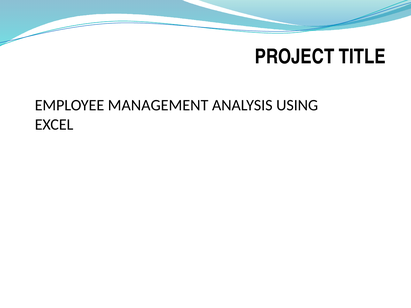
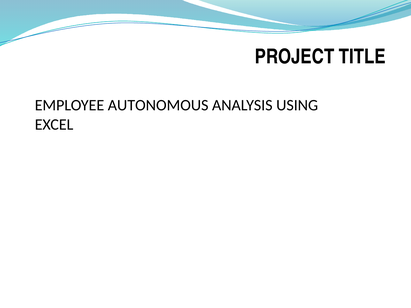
MANAGEMENT: MANAGEMENT -> AUTONOMOUS
